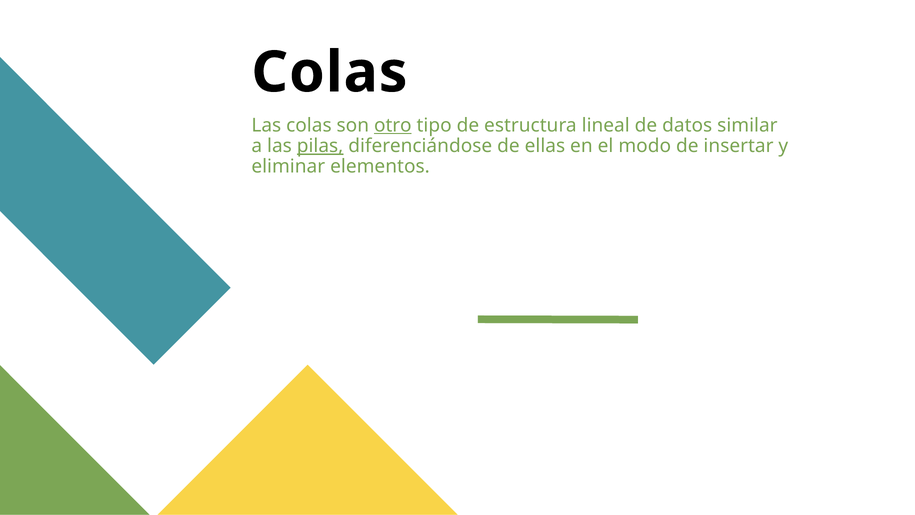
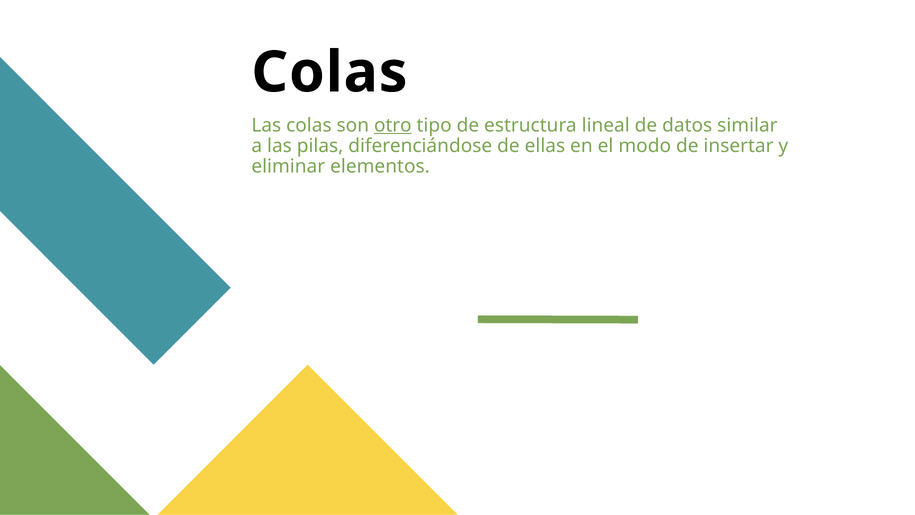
pilas underline: present -> none
